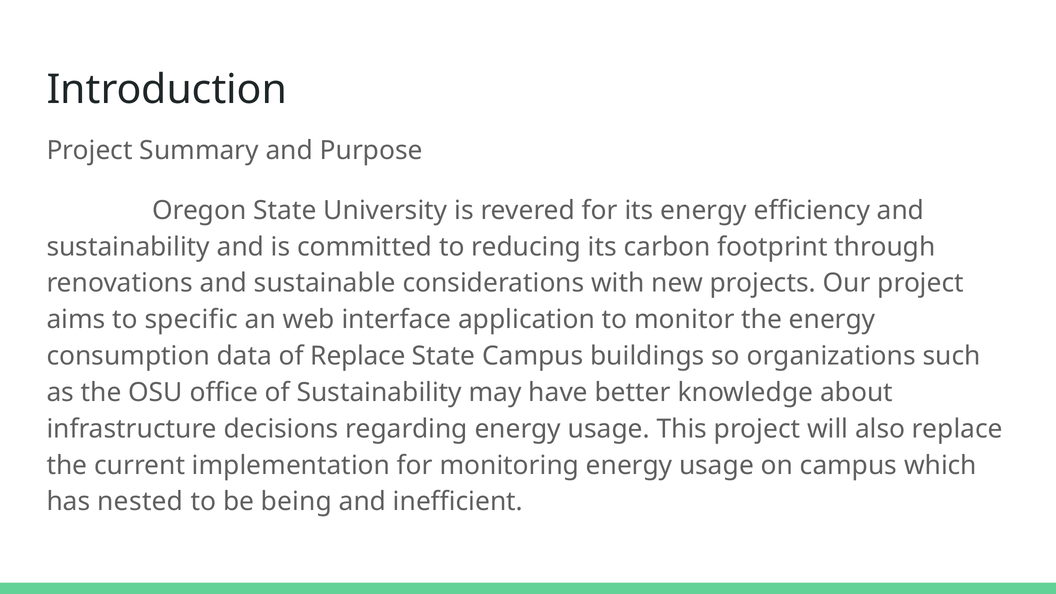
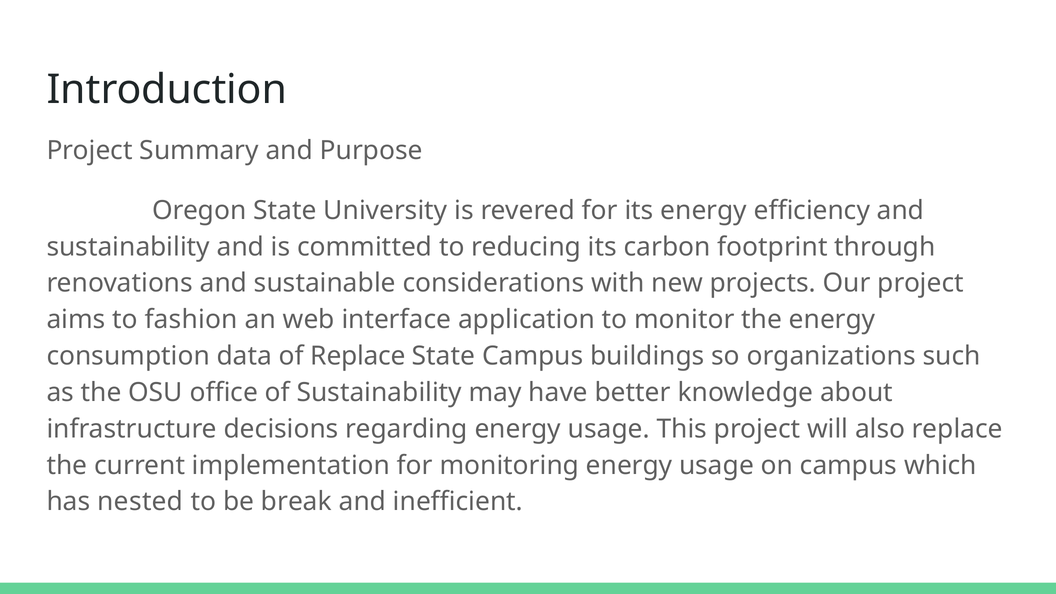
specific: specific -> fashion
being: being -> break
